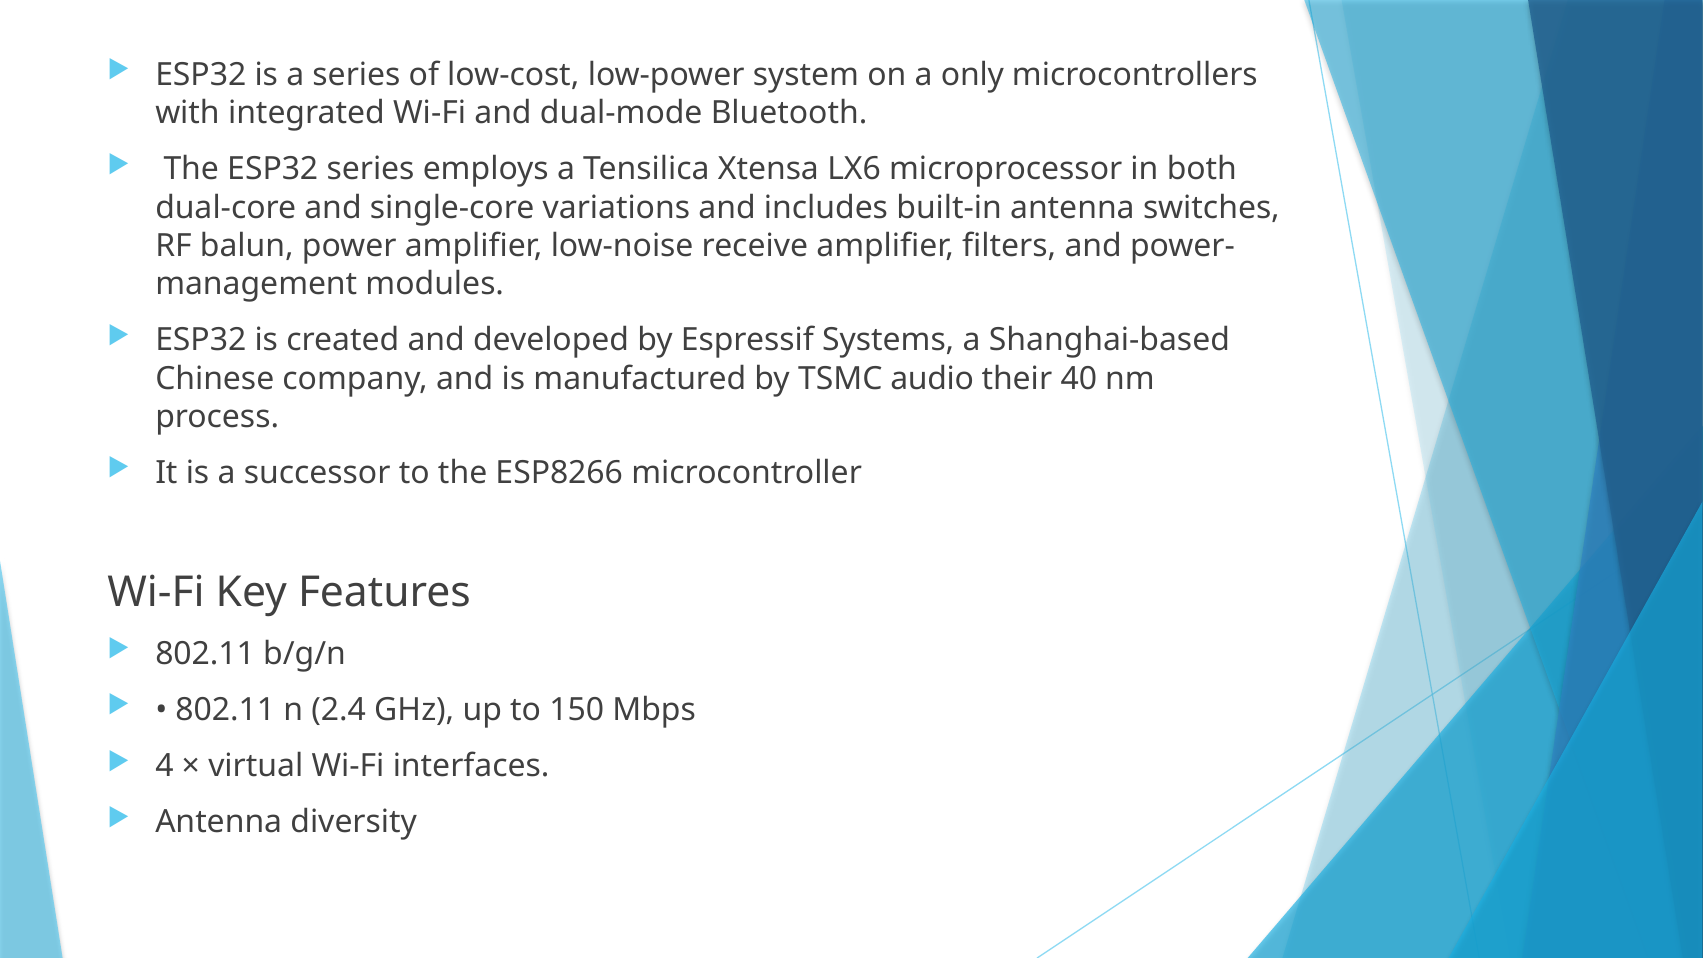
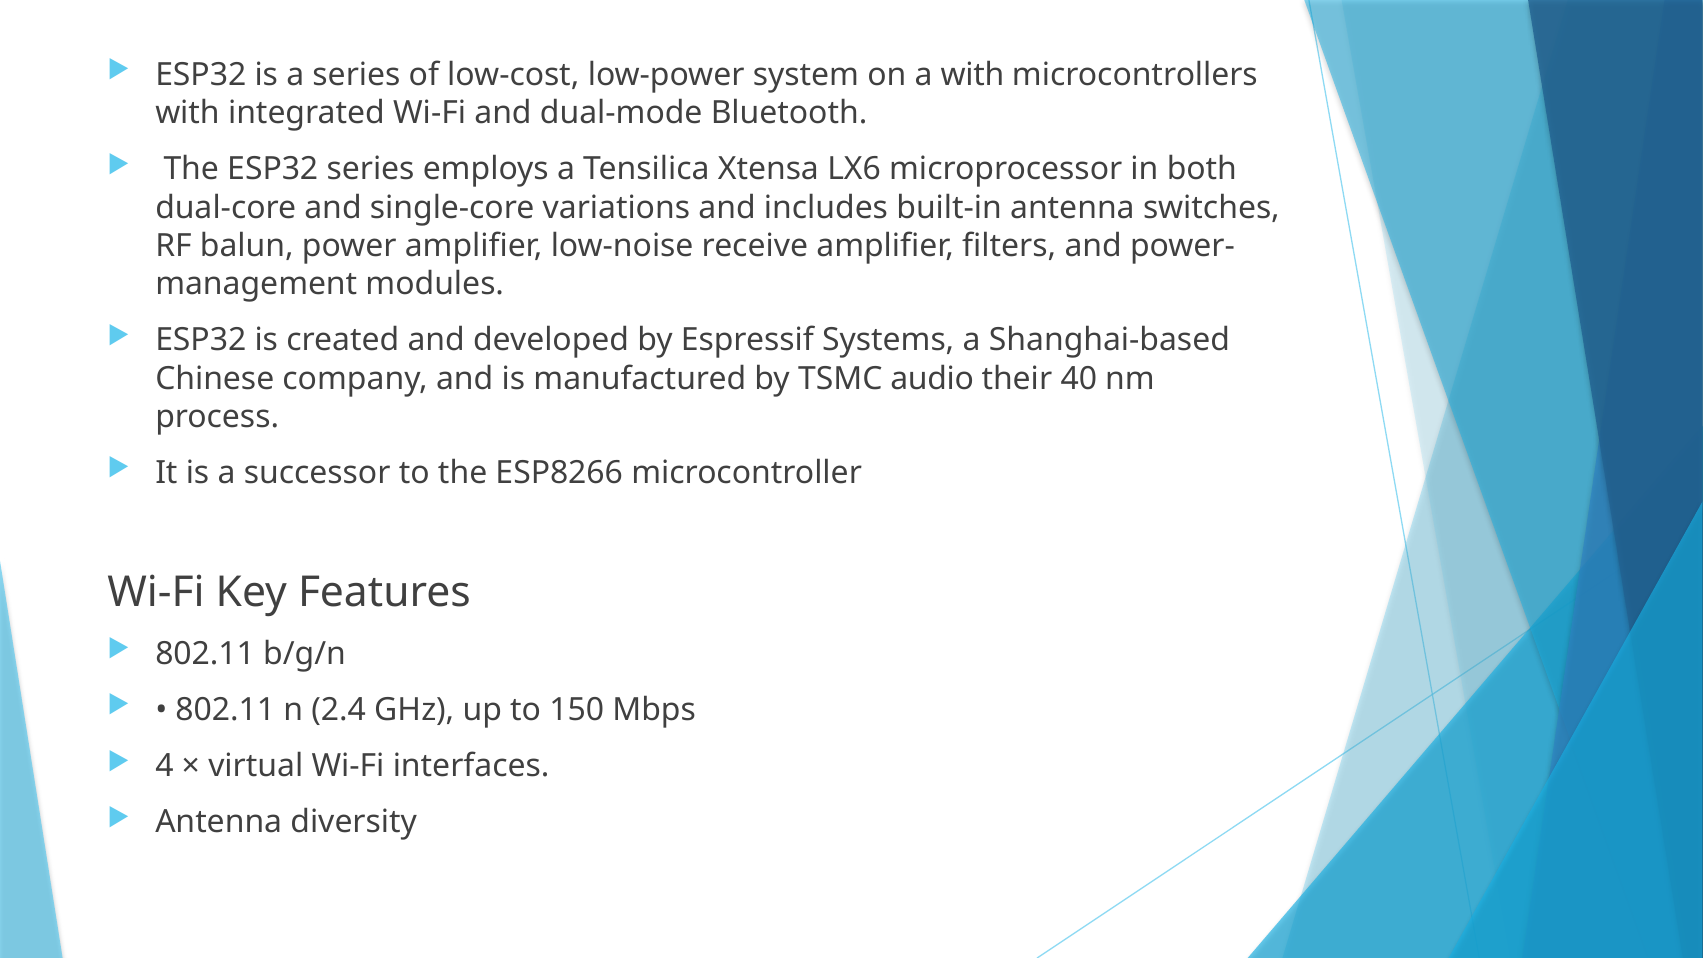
a only: only -> with
